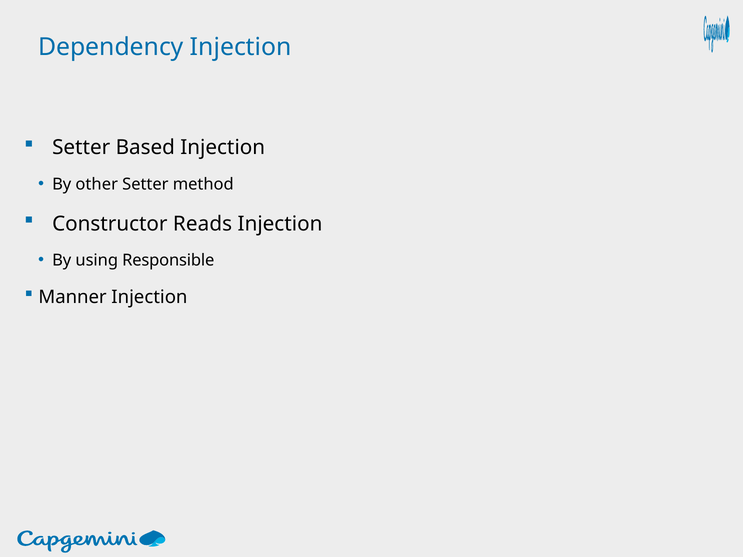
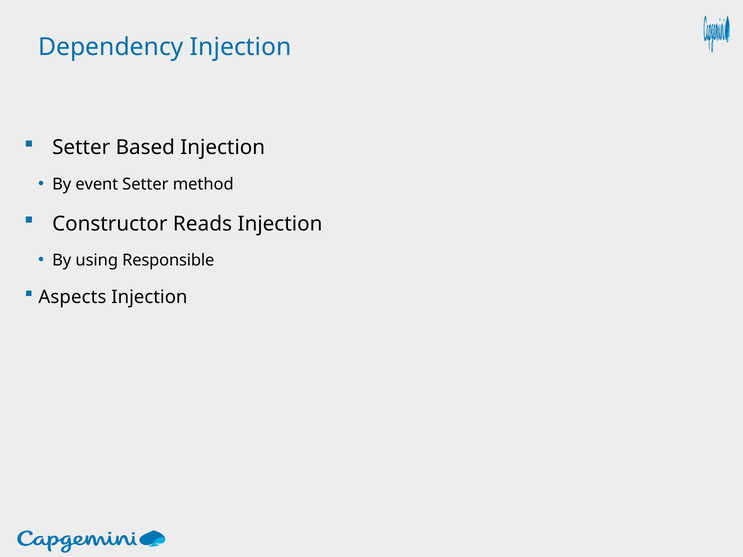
other: other -> event
Manner: Manner -> Aspects
